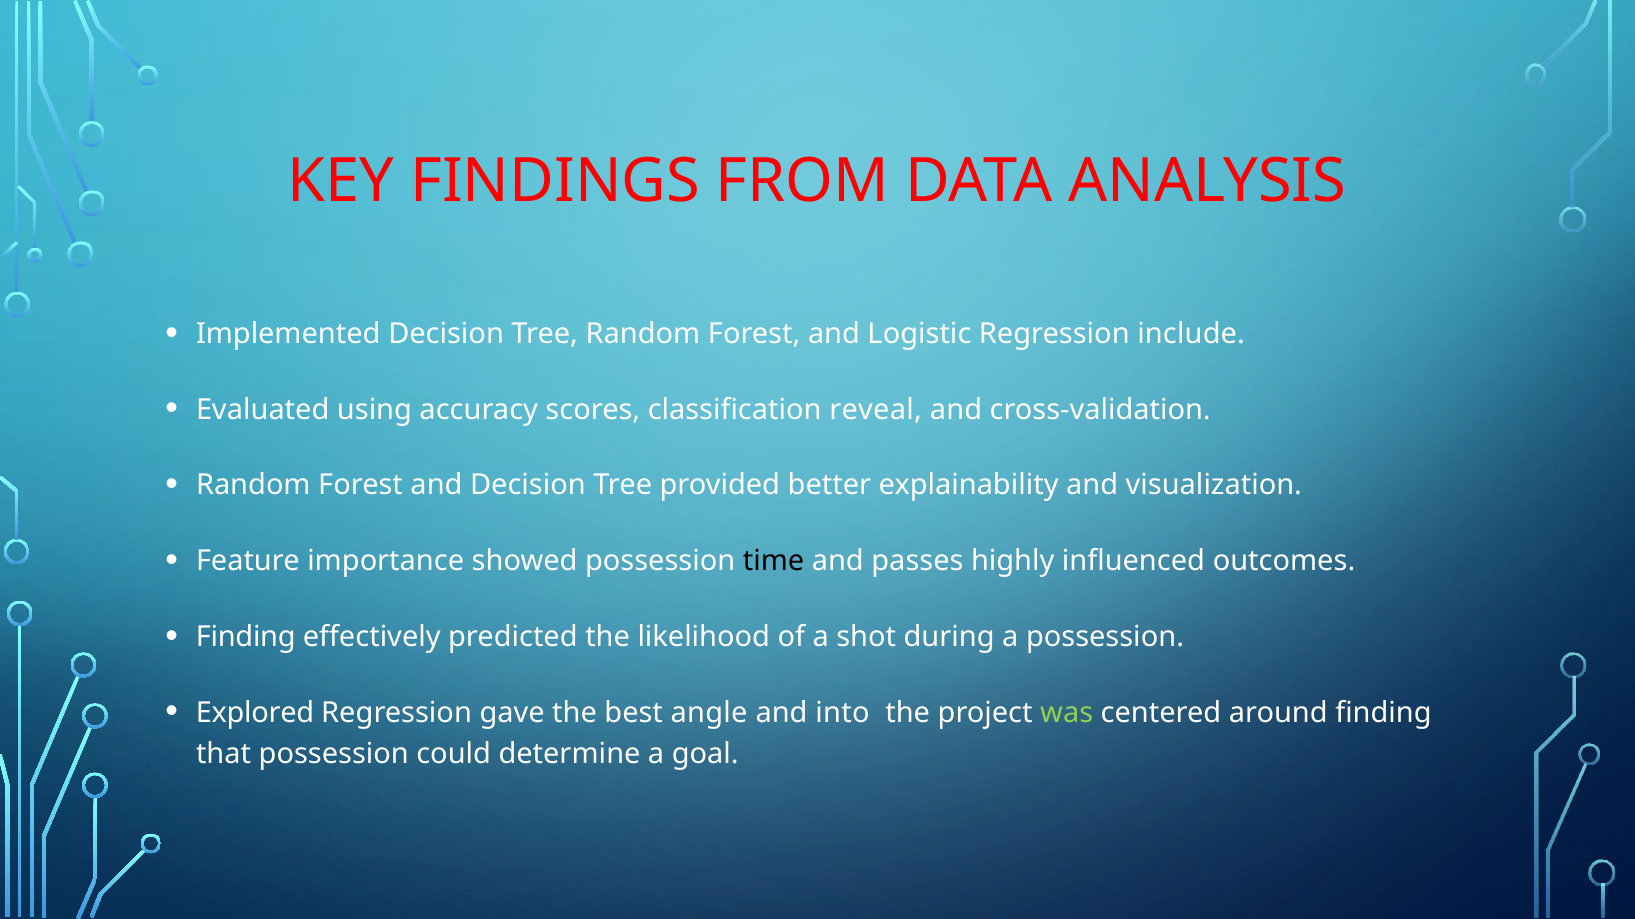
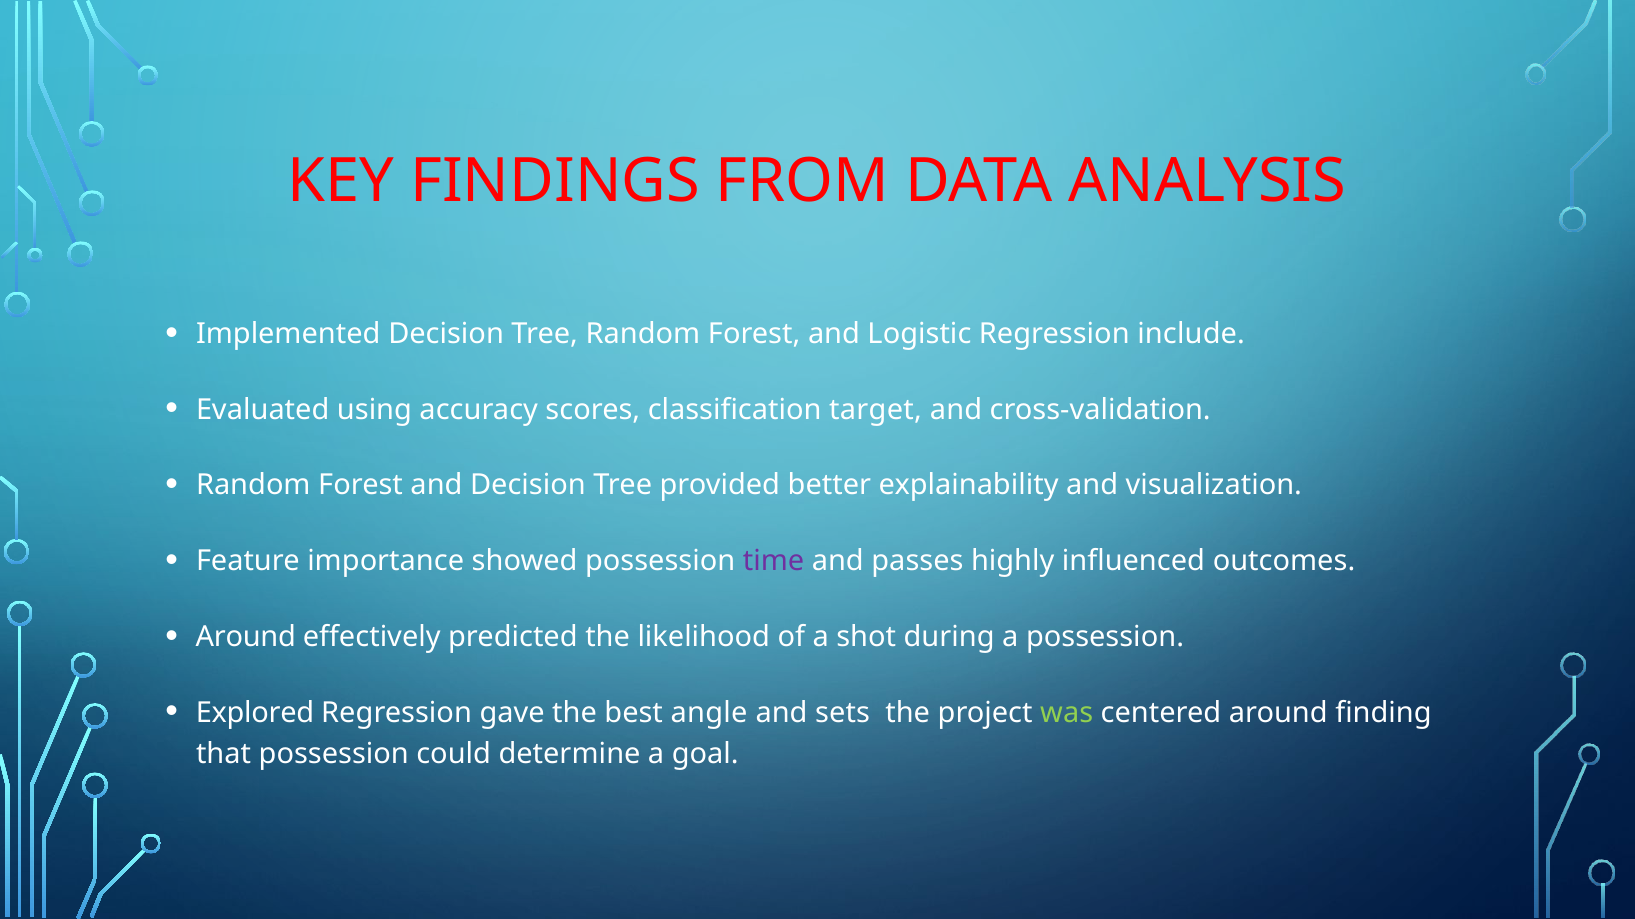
reveal: reveal -> target
time colour: black -> purple
Finding at (246, 637): Finding -> Around
into: into -> sets
